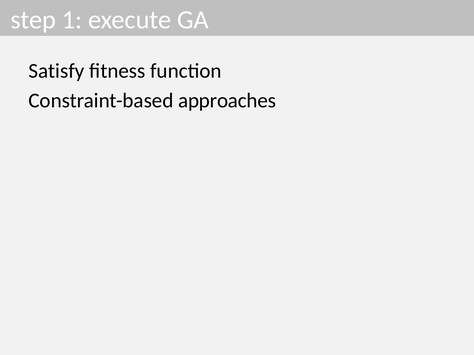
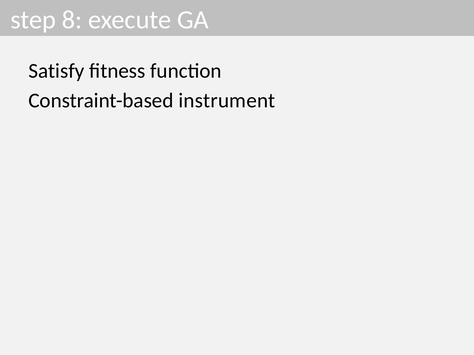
1: 1 -> 8
approaches: approaches -> instrument
